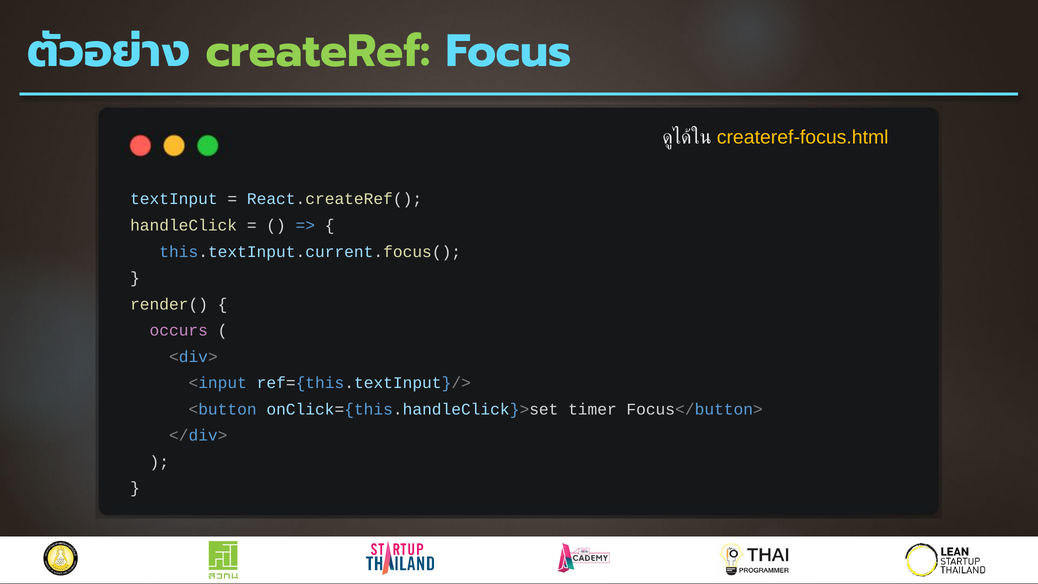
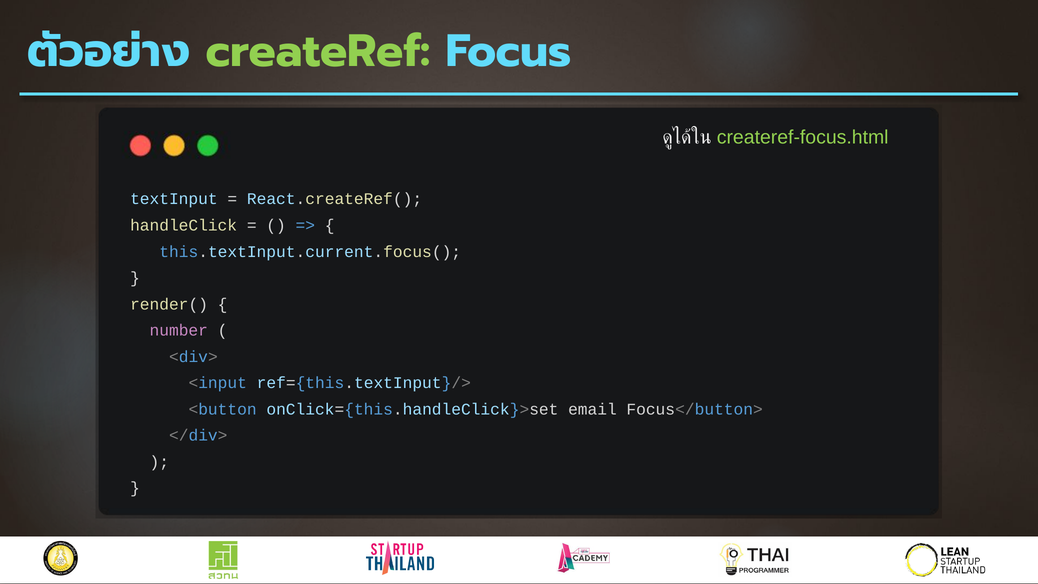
createref-focus.html colour: yellow -> light green
occurs: occurs -> number
timer: timer -> email
